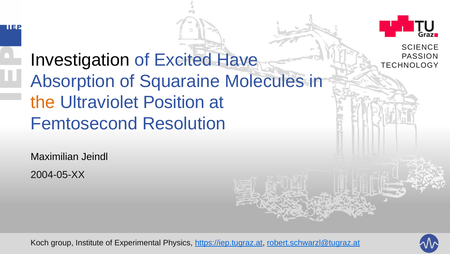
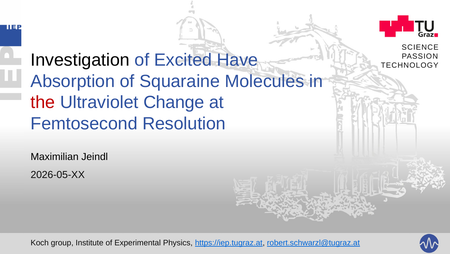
the colour: orange -> red
Position: Position -> Change
2004-05-XX: 2004-05-XX -> 2026-05-XX
